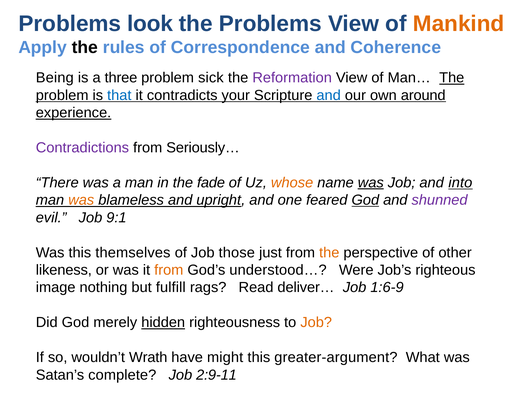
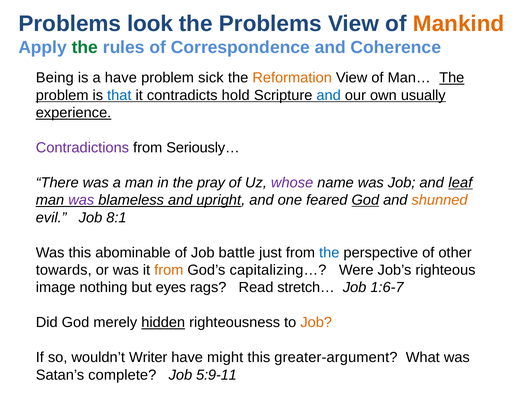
the at (85, 48) colour: black -> green
a three: three -> have
Reformation colour: purple -> orange
your: your -> hold
around: around -> usually
fade: fade -> pray
whose colour: orange -> purple
was at (371, 183) underline: present -> none
into: into -> leaf
was at (81, 201) colour: orange -> purple
shunned colour: purple -> orange
9:1: 9:1 -> 8:1
themselves: themselves -> abominable
those: those -> battle
the at (329, 253) colour: orange -> blue
likeness: likeness -> towards
understood…: understood… -> capitalizing…
fulfill: fulfill -> eyes
deliver…: deliver… -> stretch…
1:6-9: 1:6-9 -> 1:6-7
Wrath: Wrath -> Writer
2:9-11: 2:9-11 -> 5:9-11
